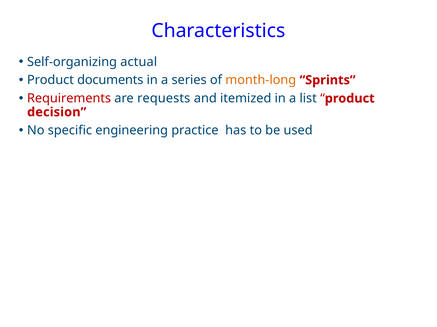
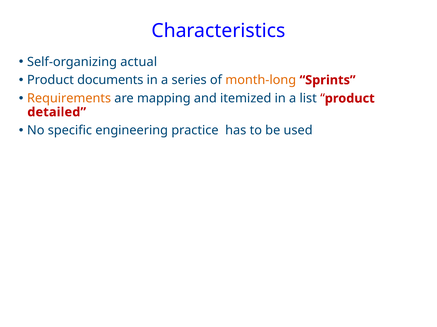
Requirements colour: red -> orange
requests: requests -> mapping
decision: decision -> detailed
